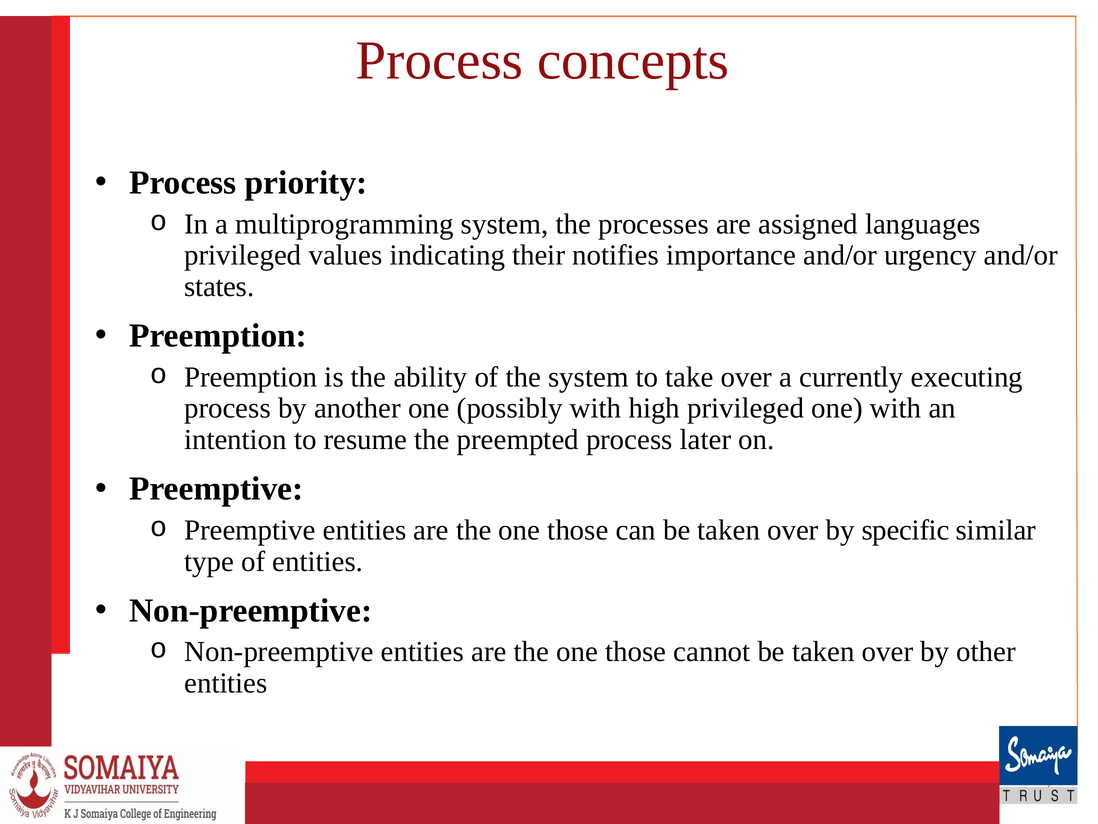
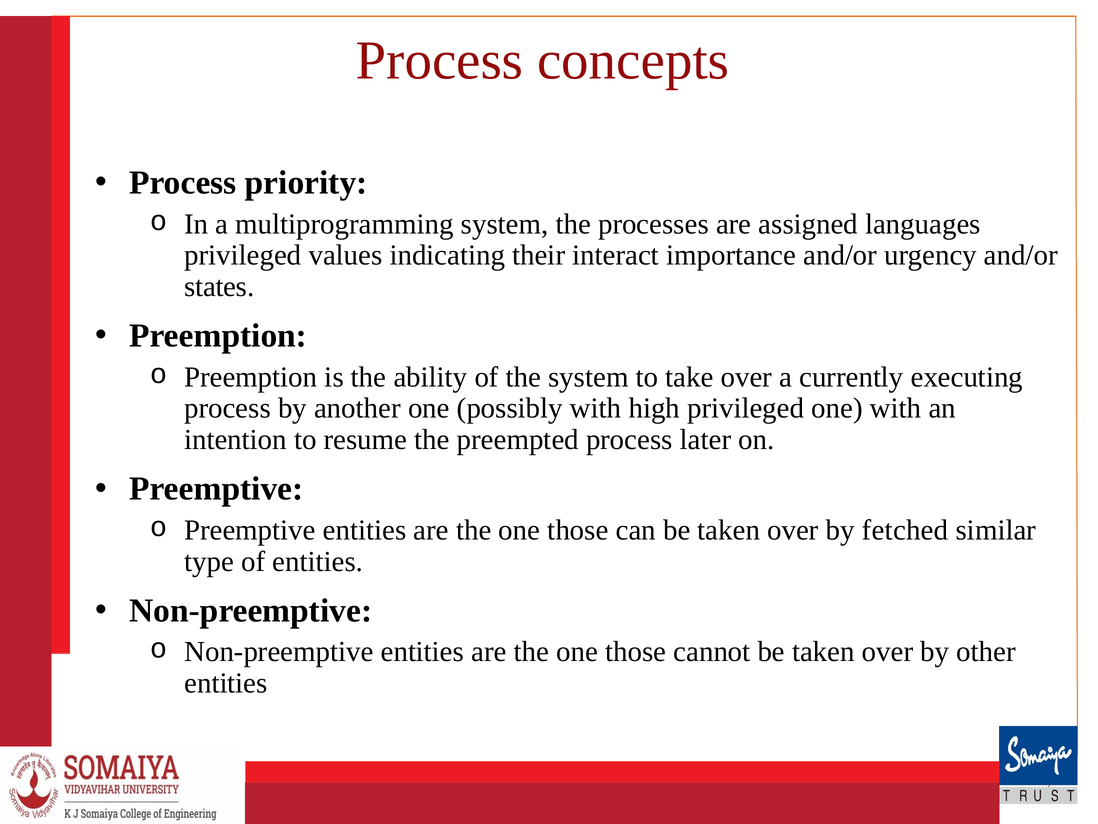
notifies: notifies -> interact
specific: specific -> fetched
